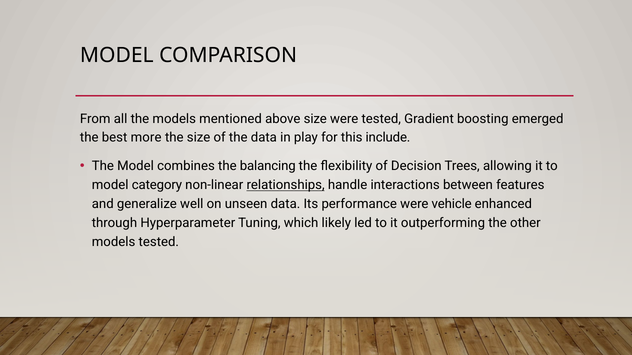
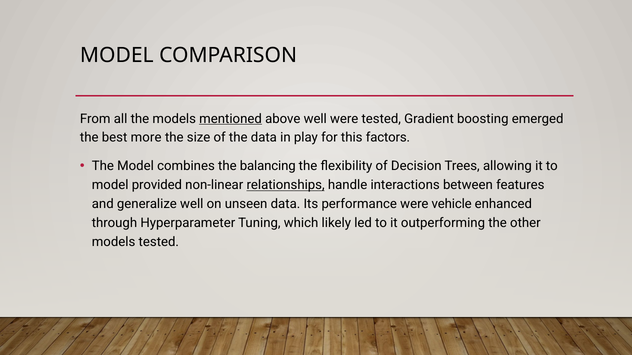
mentioned underline: none -> present
above size: size -> well
include: include -> factors
category: category -> provided
